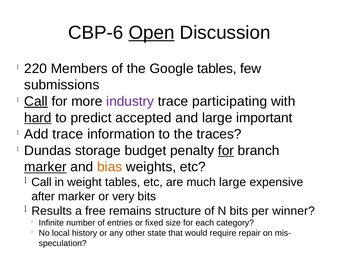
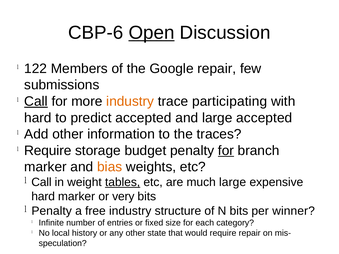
220: 220 -> 122
Google tables: tables -> repair
industry at (130, 101) colour: purple -> orange
hard at (38, 118) underline: present -> none
large important: important -> accepted
Add trace: trace -> other
Dundas at (48, 151): Dundas -> Require
marker at (45, 167) underline: present -> none
tables at (123, 182) underline: none -> present
after at (43, 197): after -> hard
Results at (52, 211): Results -> Penalty
free remains: remains -> industry
